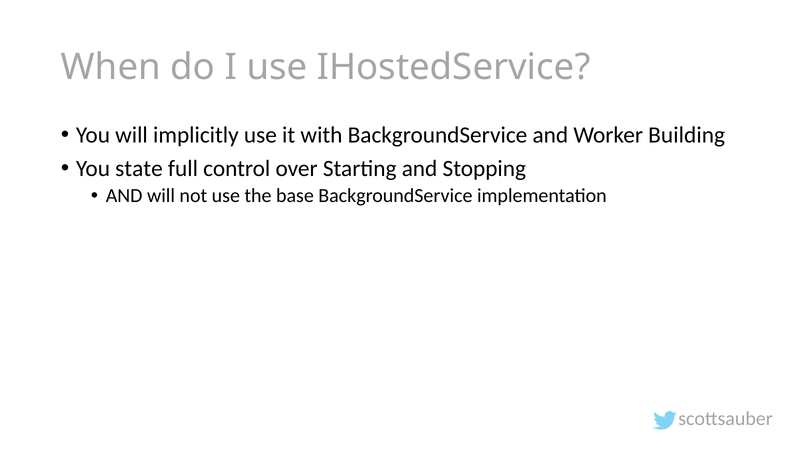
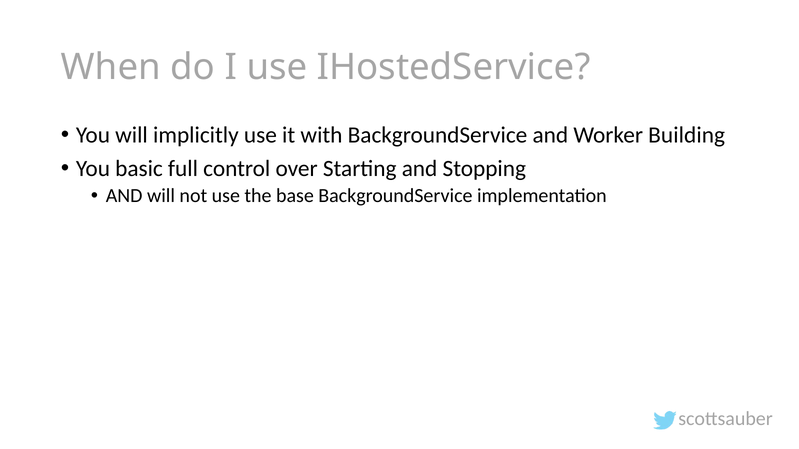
state: state -> basic
